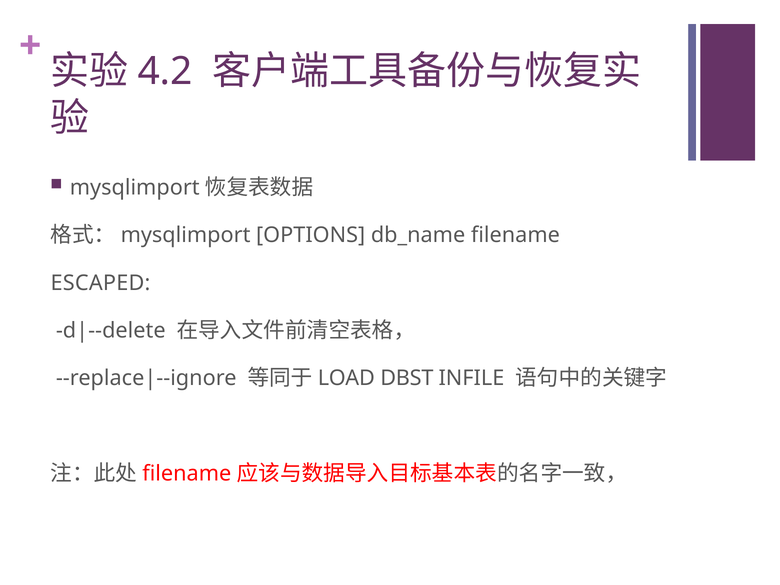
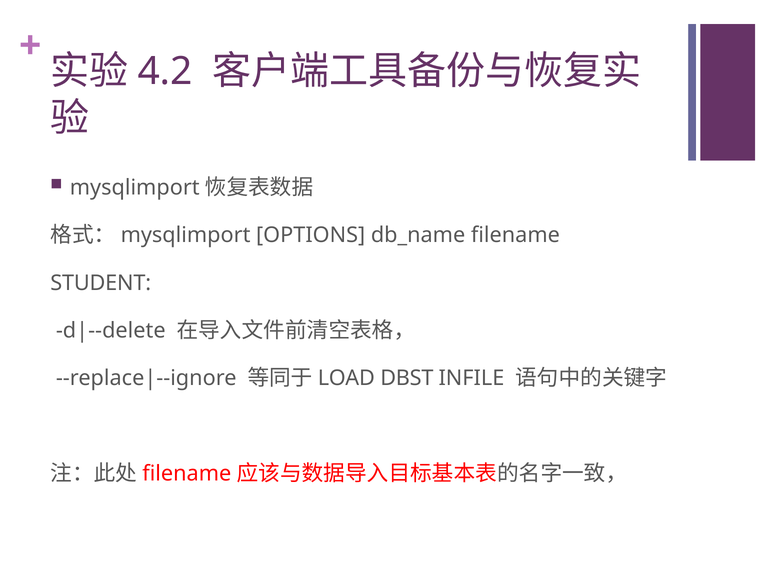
ESCAPED: ESCAPED -> STUDENT
